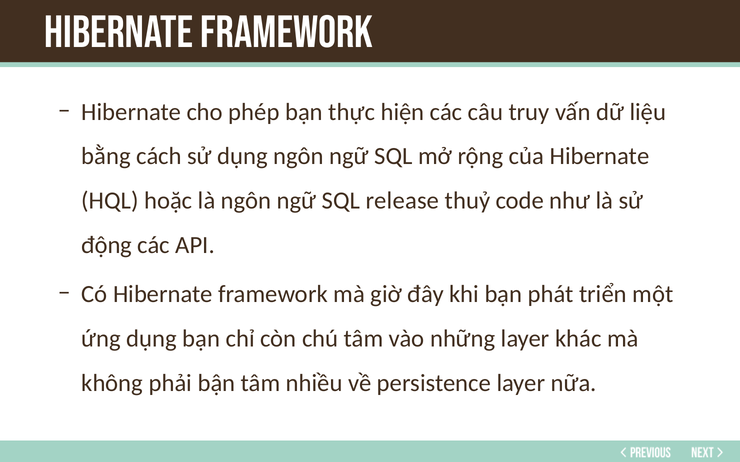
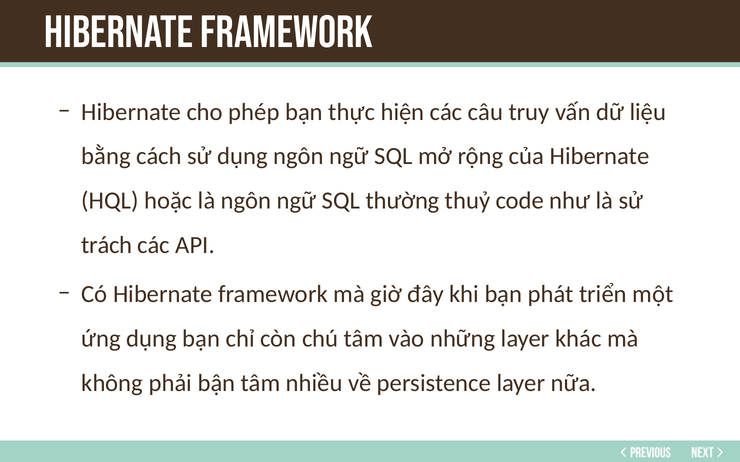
release: release -> thường
động: động -> trách
